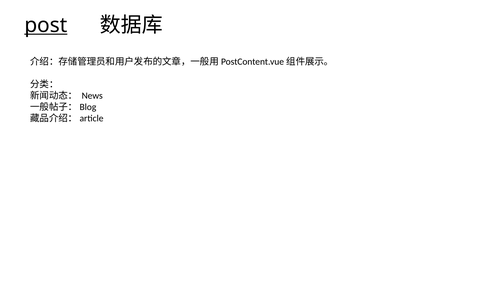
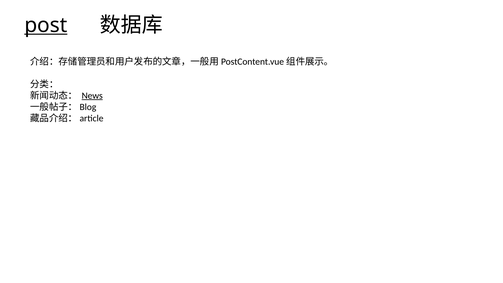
News underline: none -> present
